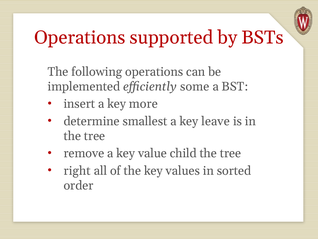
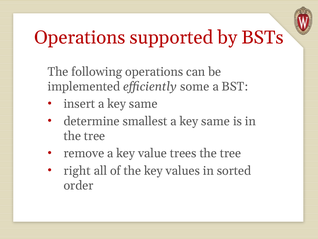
insert a key more: more -> same
leave at (216, 121): leave -> same
child: child -> trees
